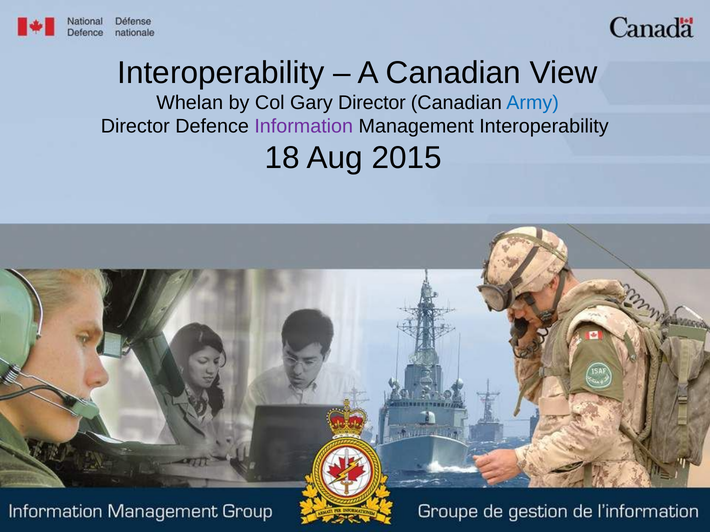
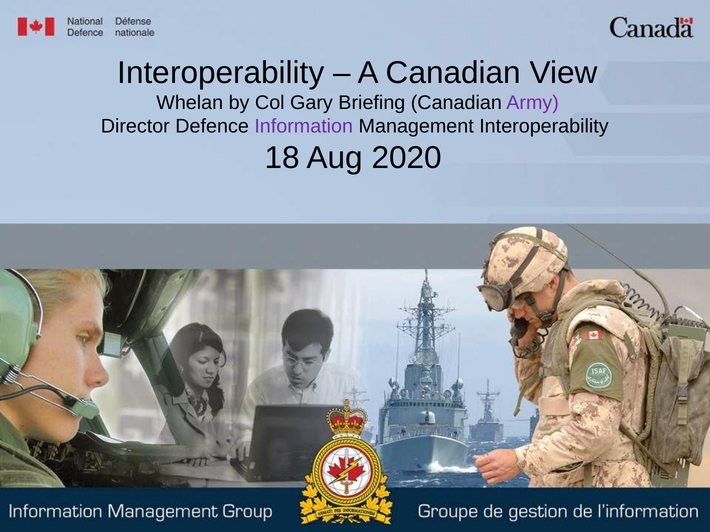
Gary Director: Director -> Briefing
Army colour: blue -> purple
2015: 2015 -> 2020
